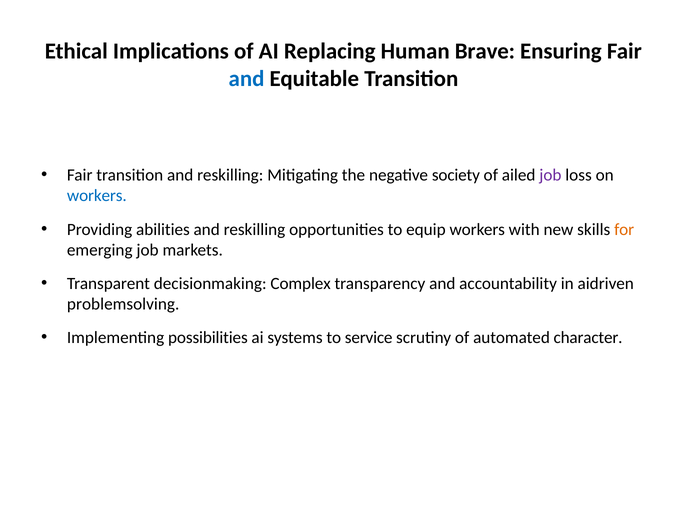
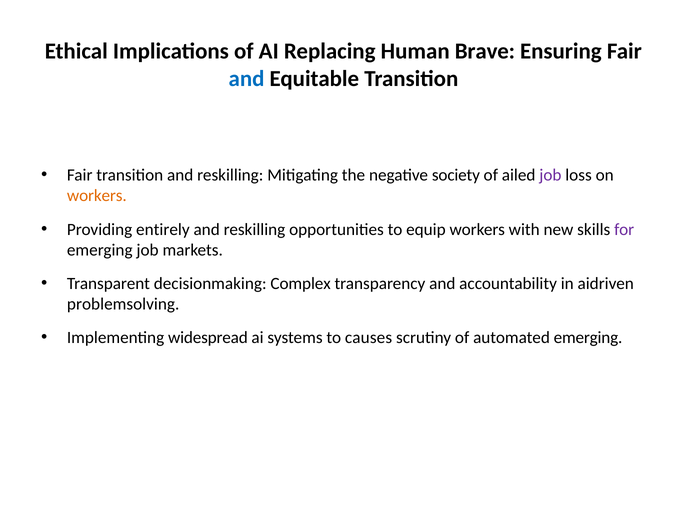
workers at (97, 196) colour: blue -> orange
abilities: abilities -> entirely
for colour: orange -> purple
possibilities: possibilities -> widespread
service: service -> causes
automated character: character -> emerging
